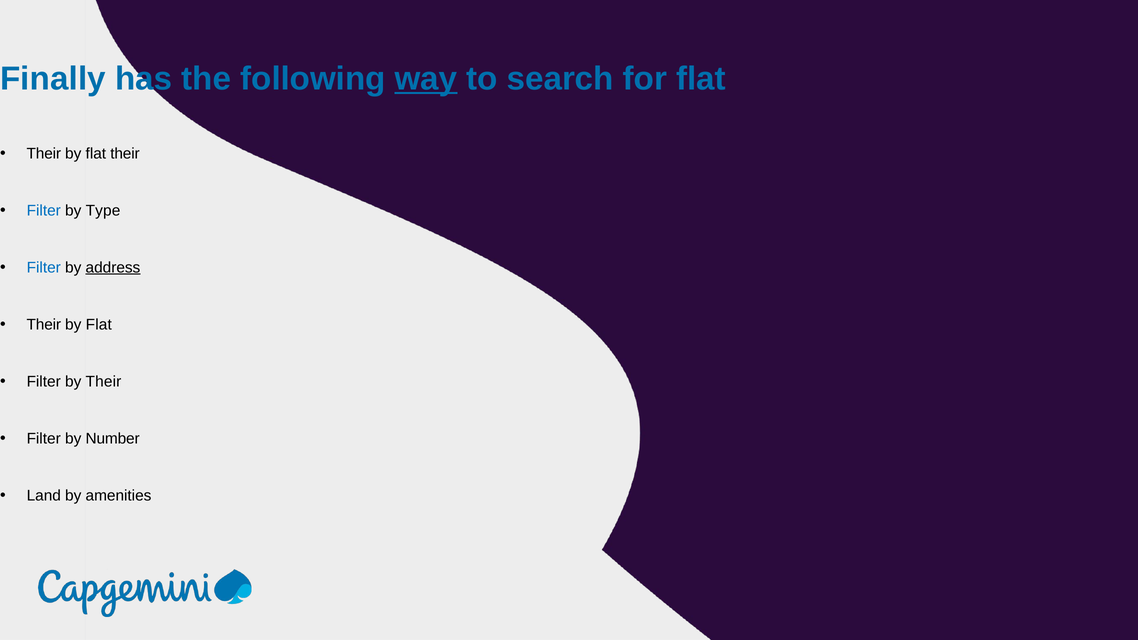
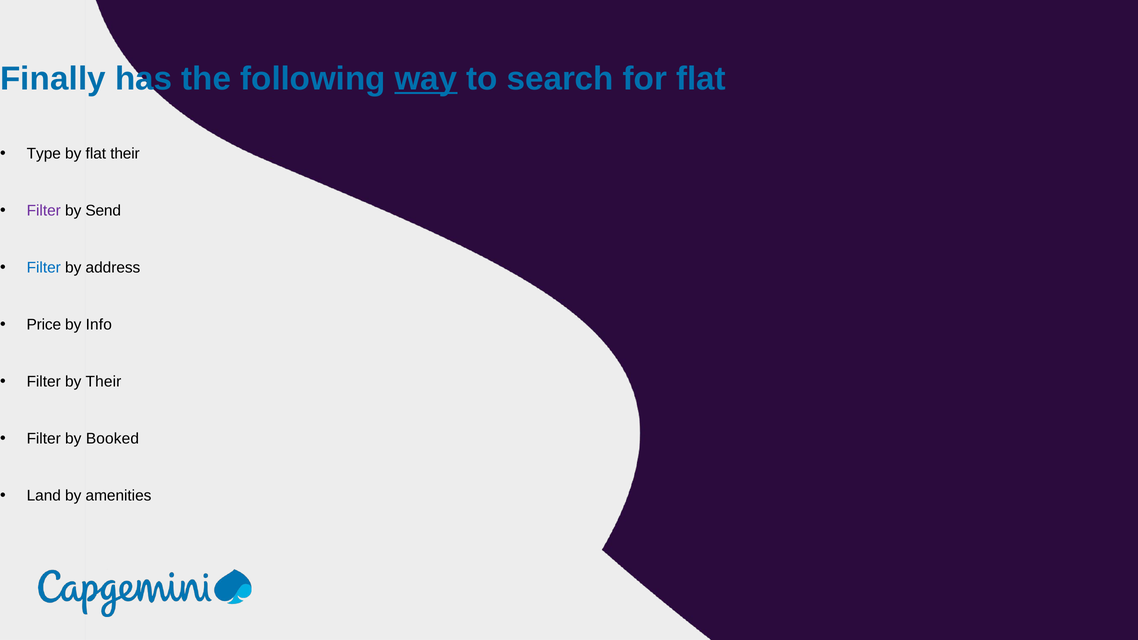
Their at (44, 153): Their -> Type
Filter at (44, 211) colour: blue -> purple
Type: Type -> Send
address underline: present -> none
Their at (44, 325): Their -> Price
Flat at (99, 325): Flat -> Info
Number: Number -> Booked
